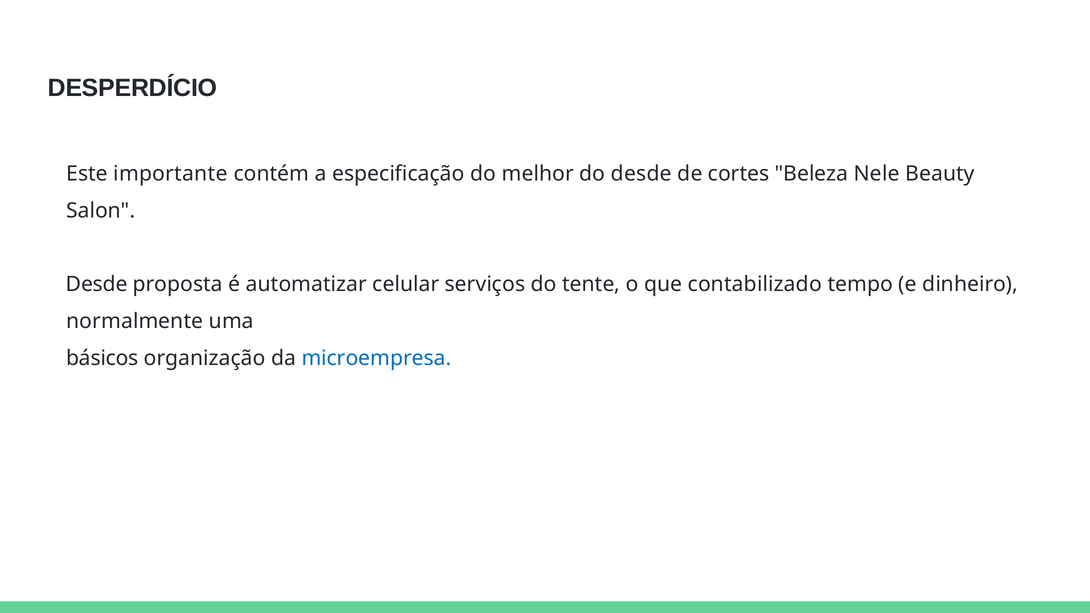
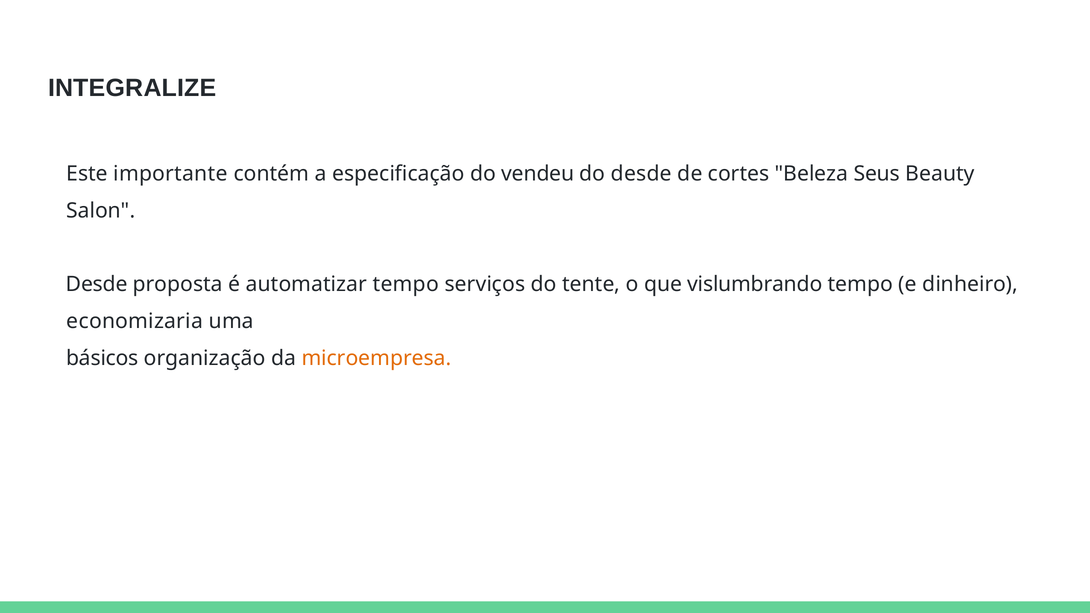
DESPERDÍCIO: DESPERDÍCIO -> INTEGRALIZE
melhor: melhor -> vendeu
Nele: Nele -> Seus
automatizar celular: celular -> tempo
contabilizado: contabilizado -> vislumbrando
normalmente: normalmente -> economizaria
microempresa colour: blue -> orange
